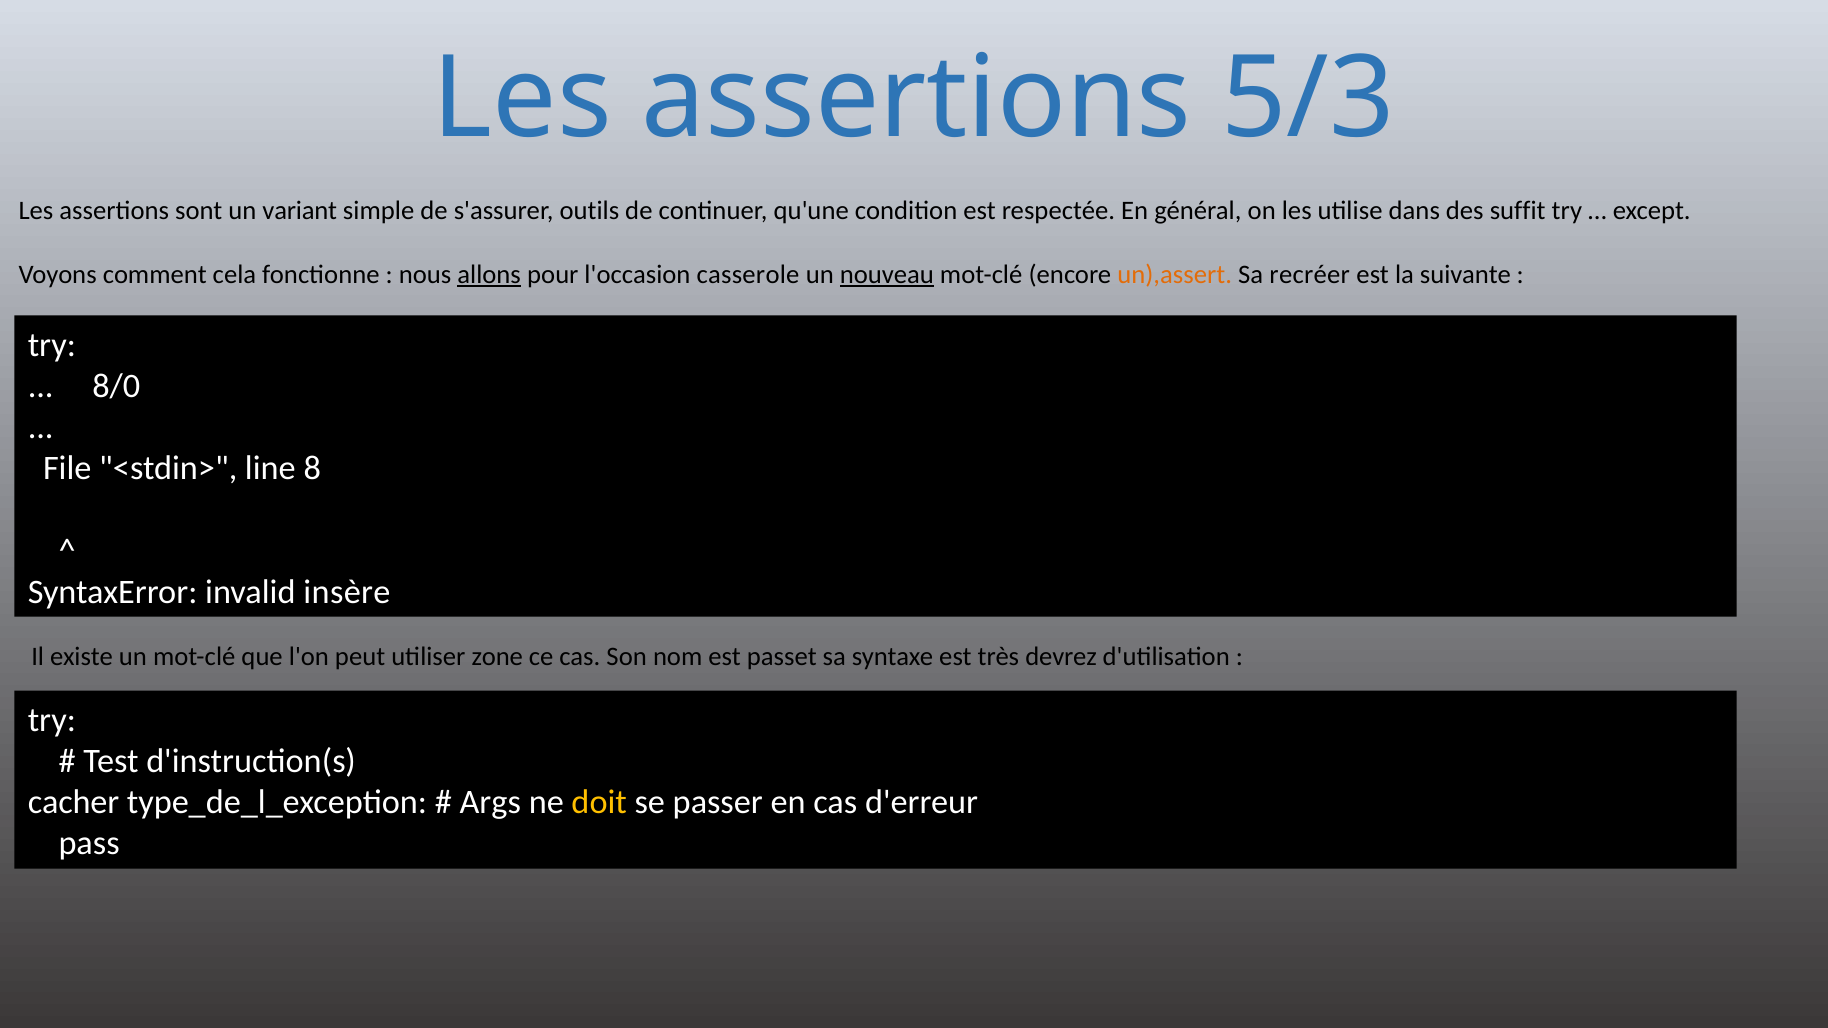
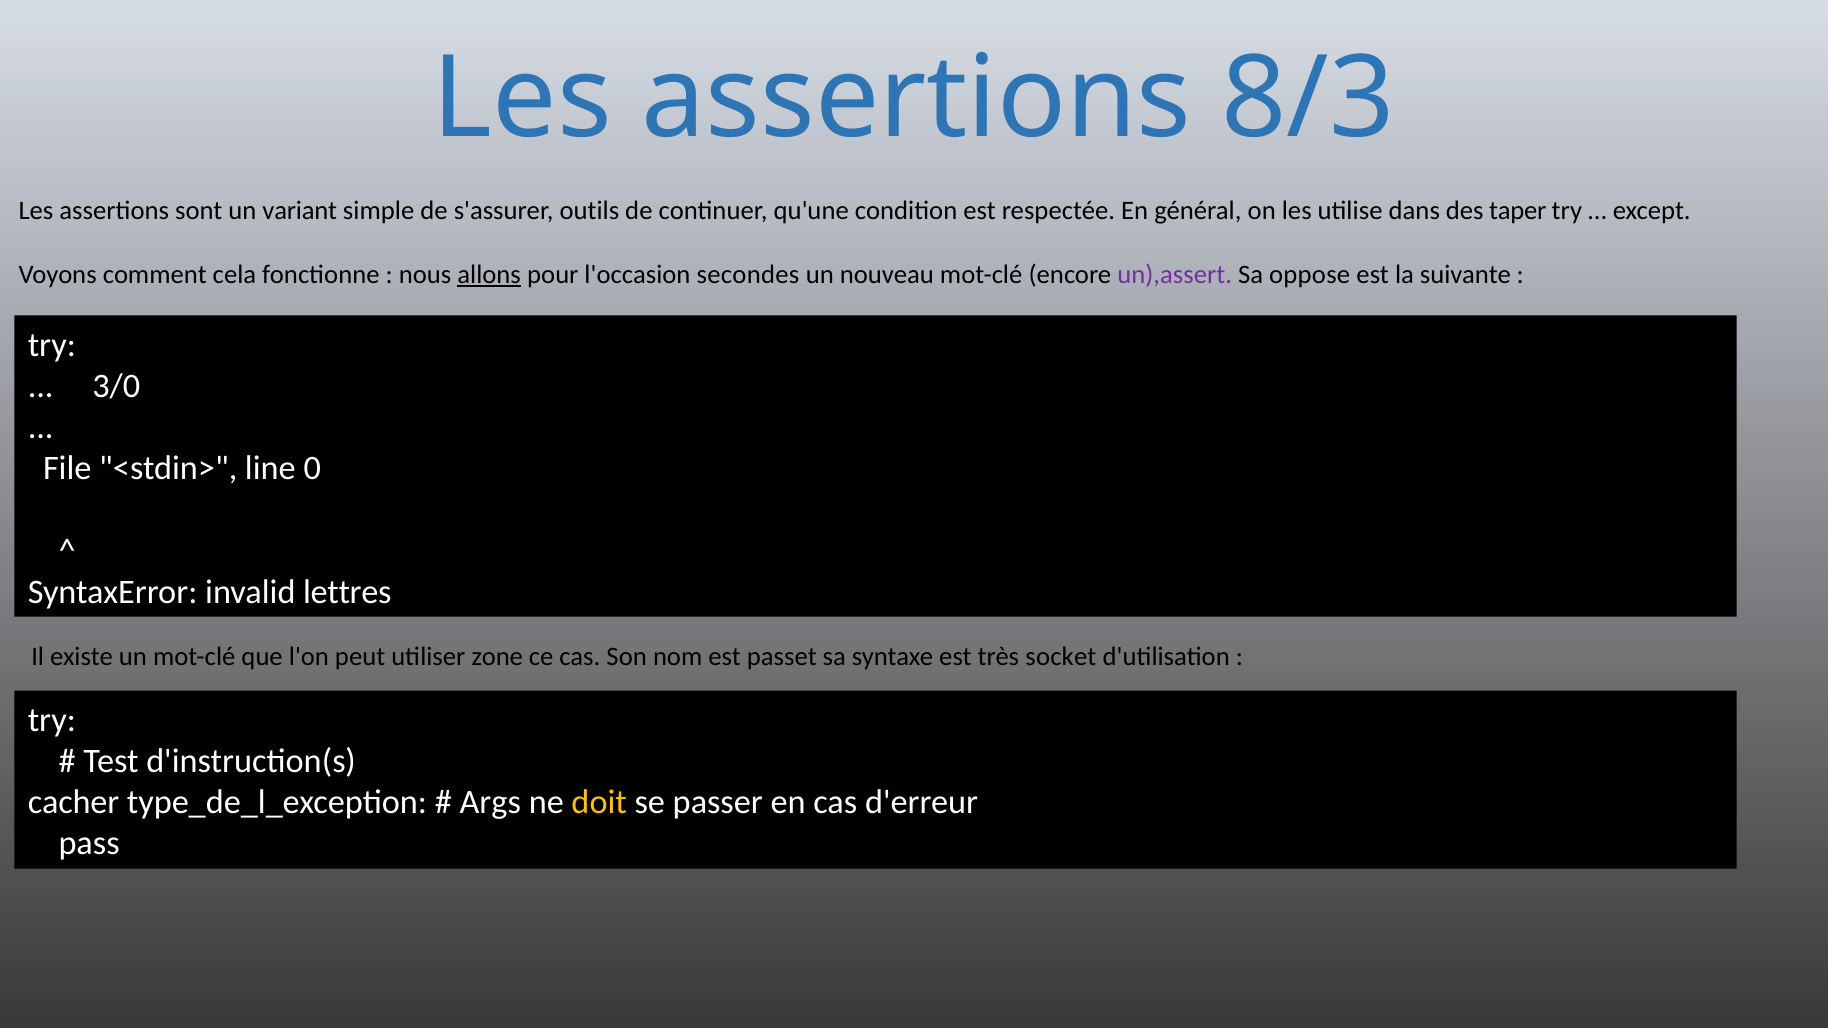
5/3: 5/3 -> 8/3
suffit: suffit -> taper
casserole: casserole -> secondes
nouveau underline: present -> none
un),assert colour: orange -> purple
recréer: recréer -> oppose
8/0: 8/0 -> 3/0
8: 8 -> 0
insère: insère -> lettres
devrez: devrez -> socket
